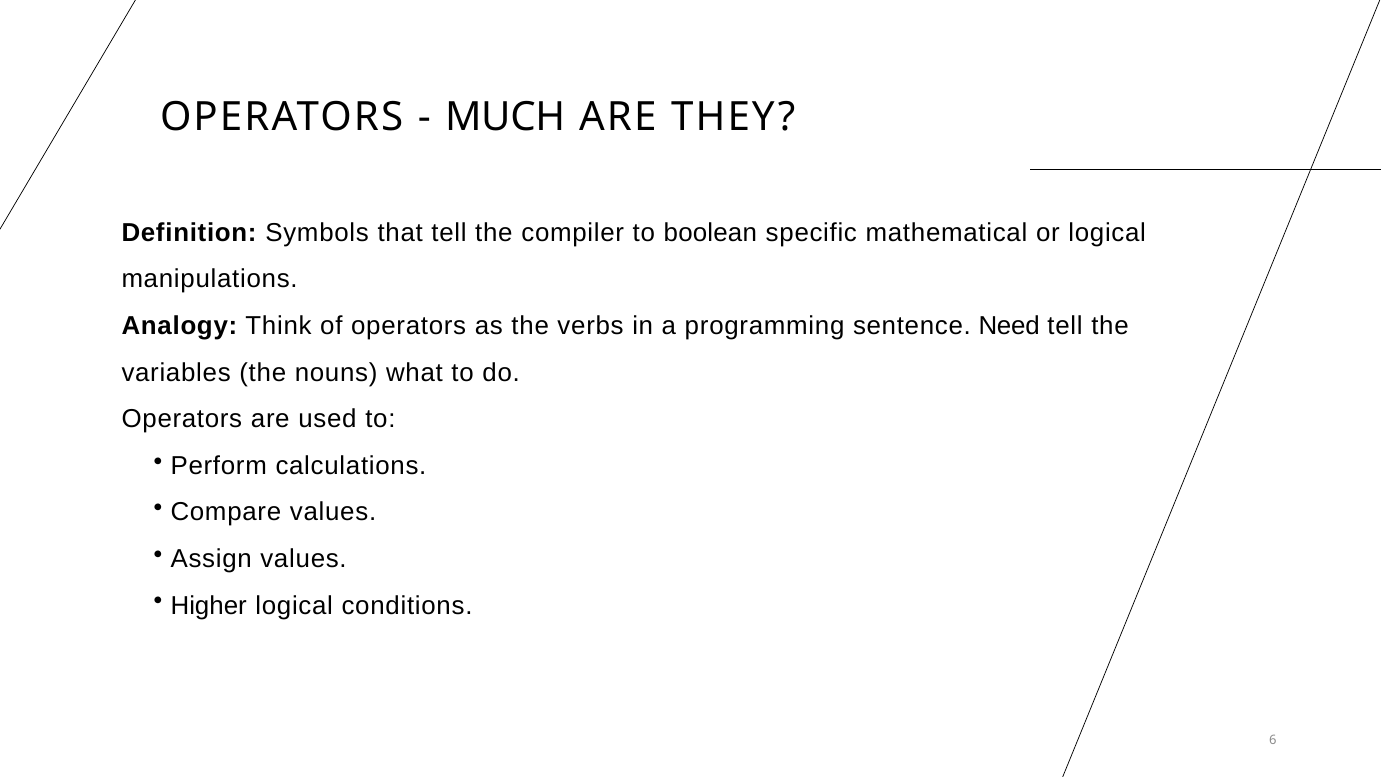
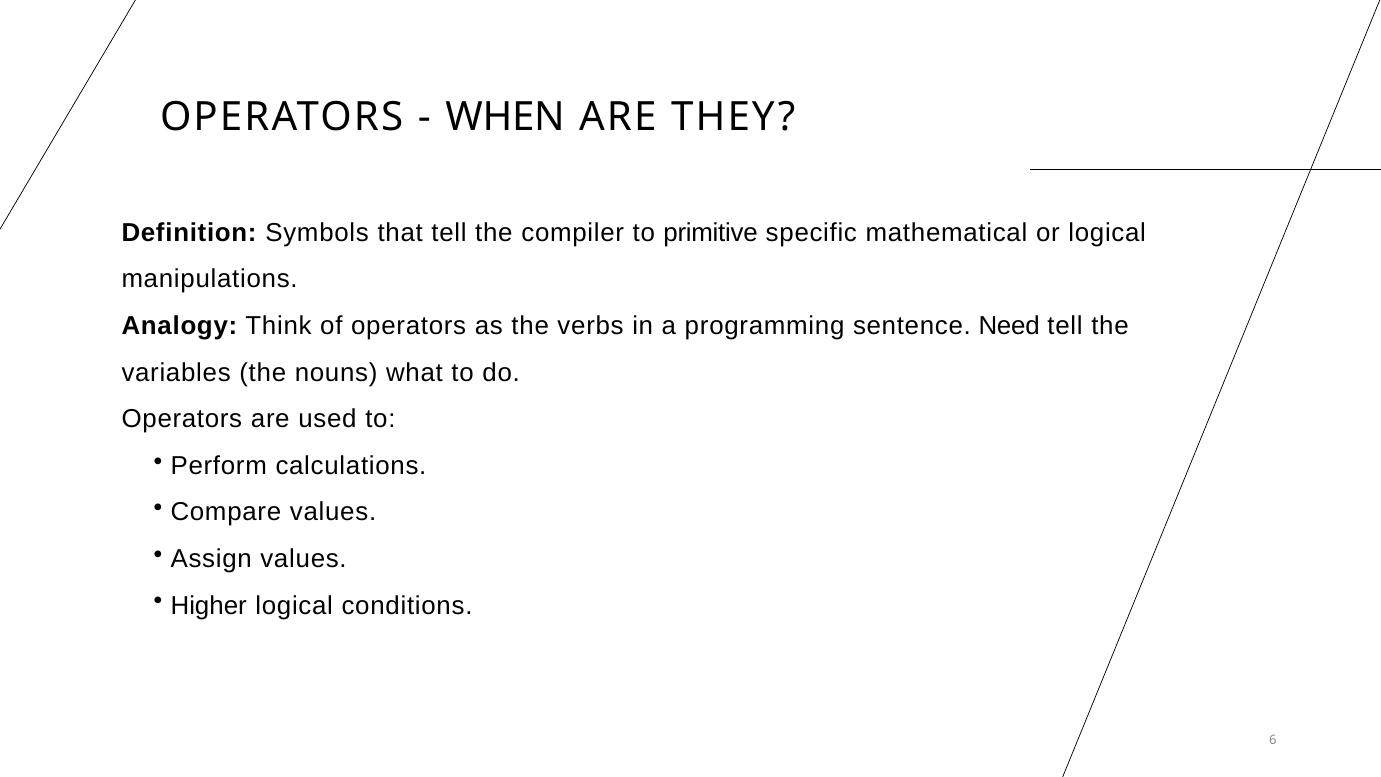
MUCH: MUCH -> WHEN
boolean: boolean -> primitive
